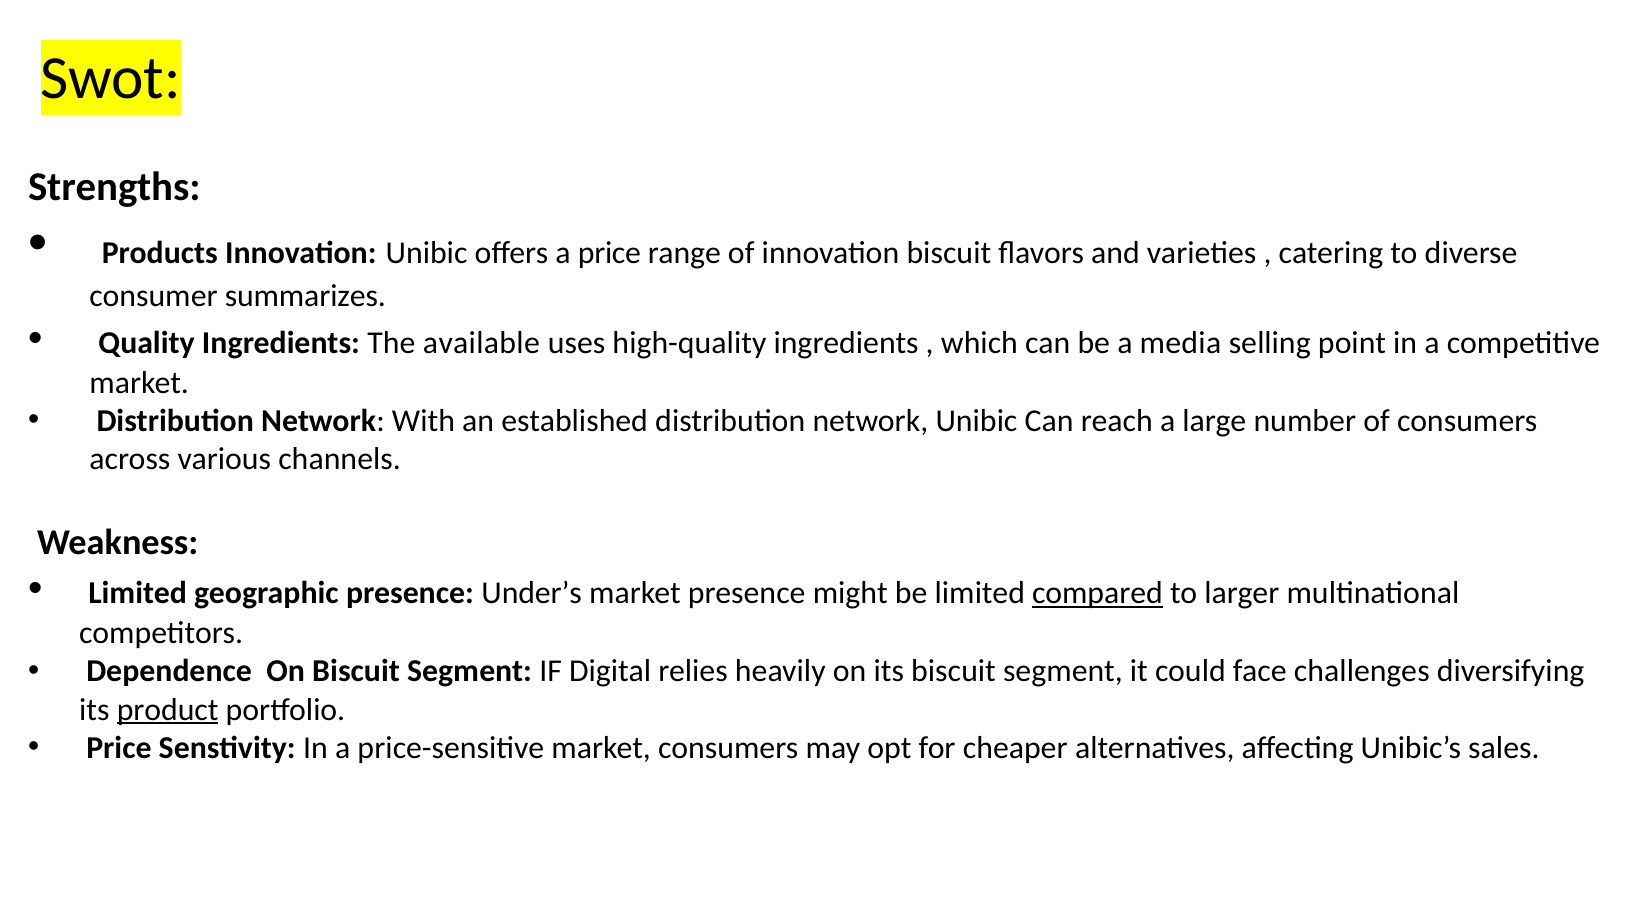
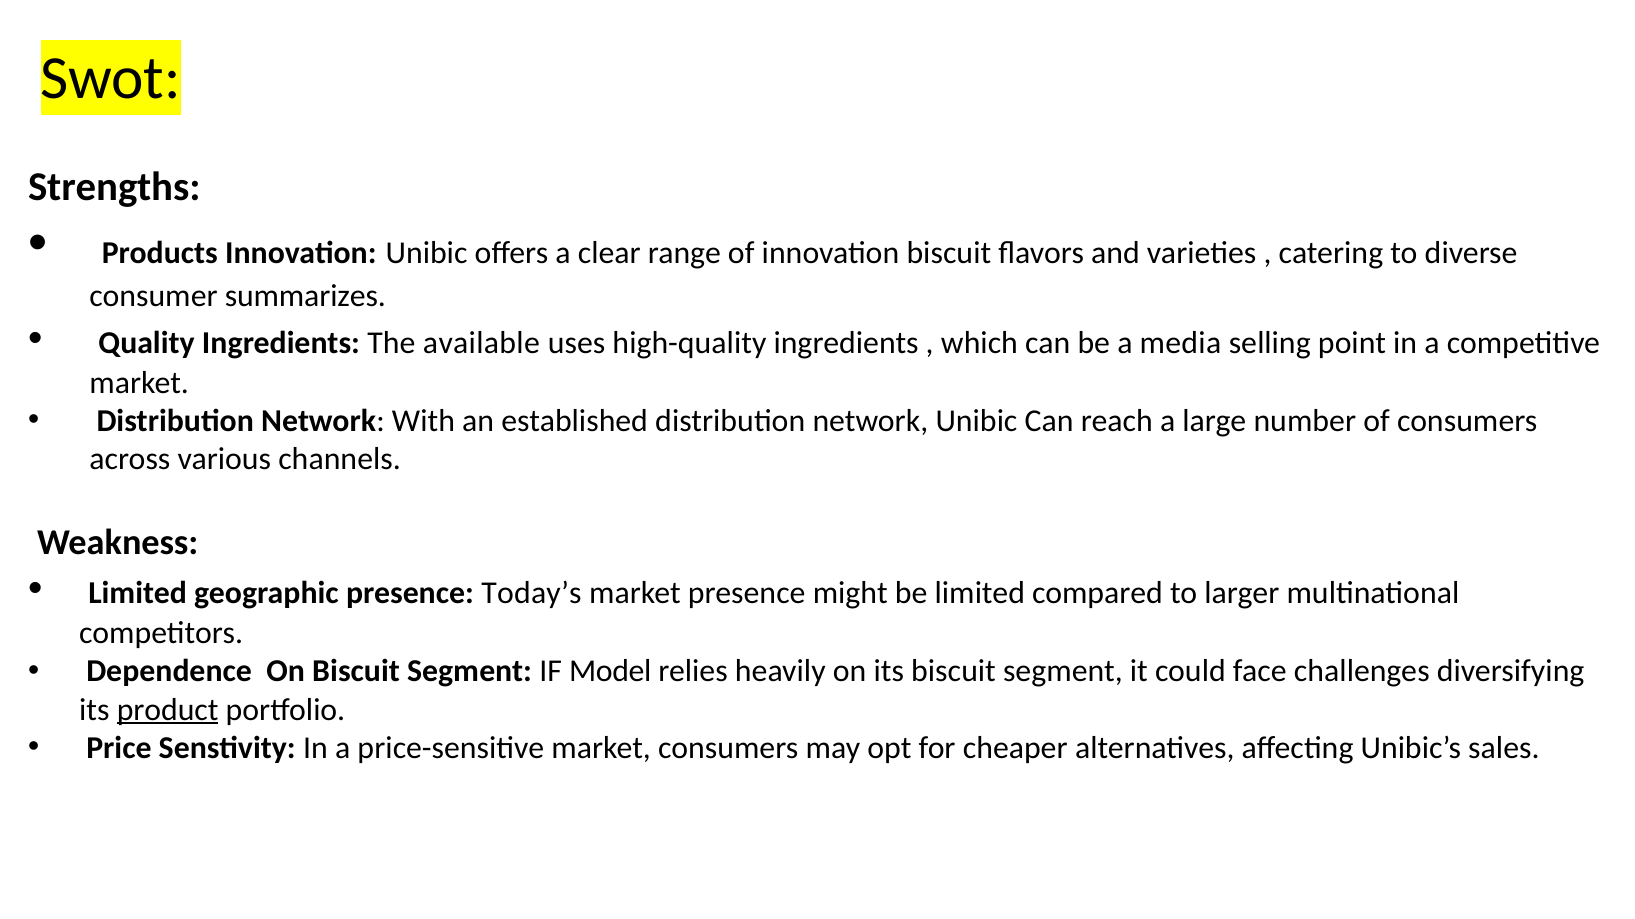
a price: price -> clear
Under’s: Under’s -> Today’s
compared underline: present -> none
Digital: Digital -> Model
